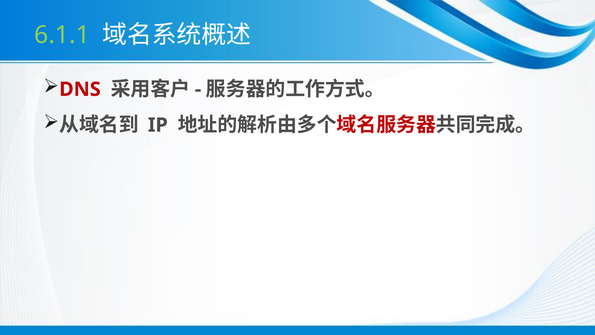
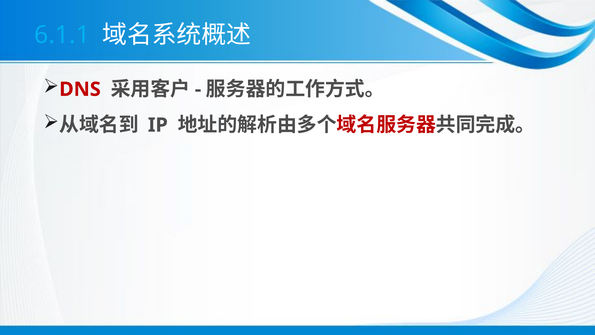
6.1.1 colour: light green -> light blue
